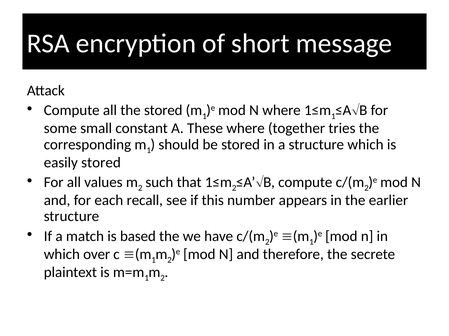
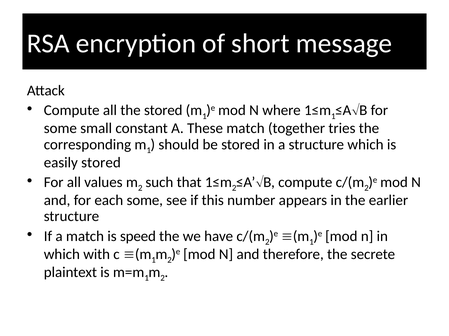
These where: where -> match
each recall: recall -> some
based: based -> speed
over: over -> with
